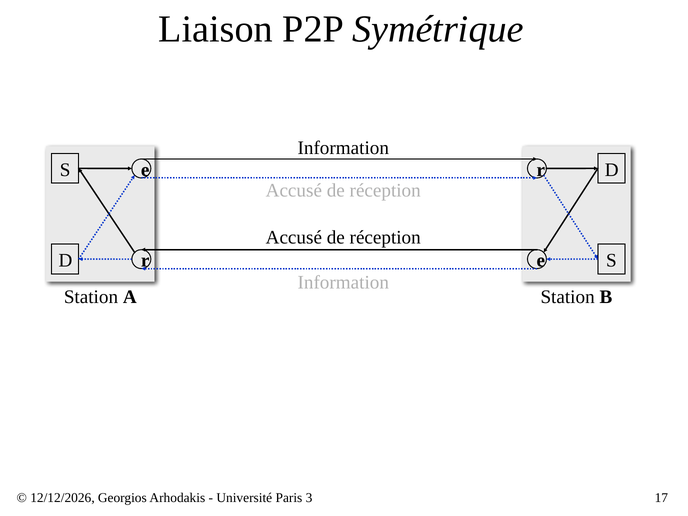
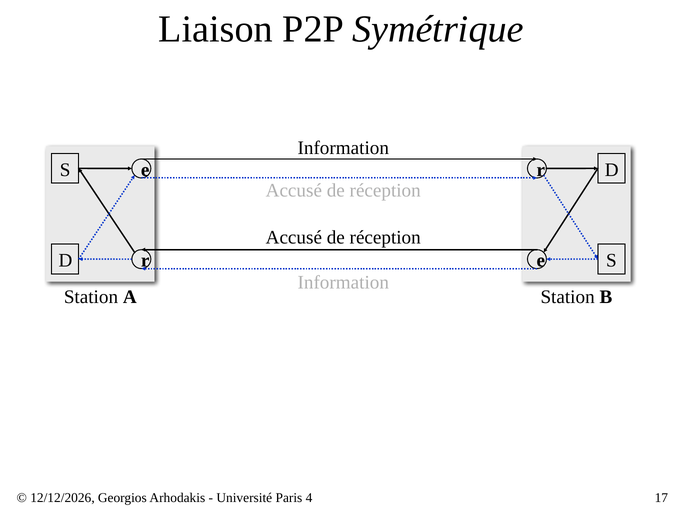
3: 3 -> 4
